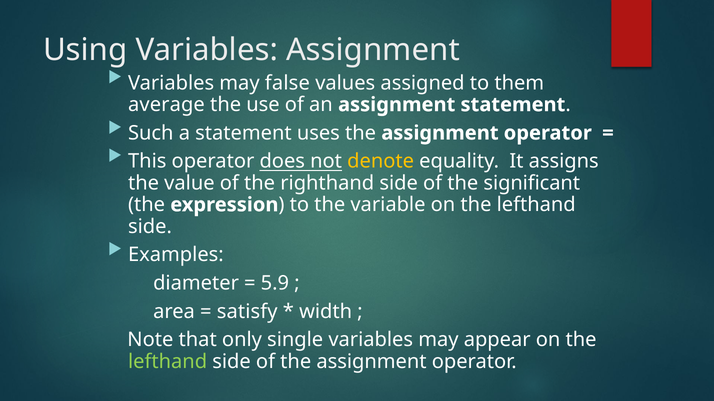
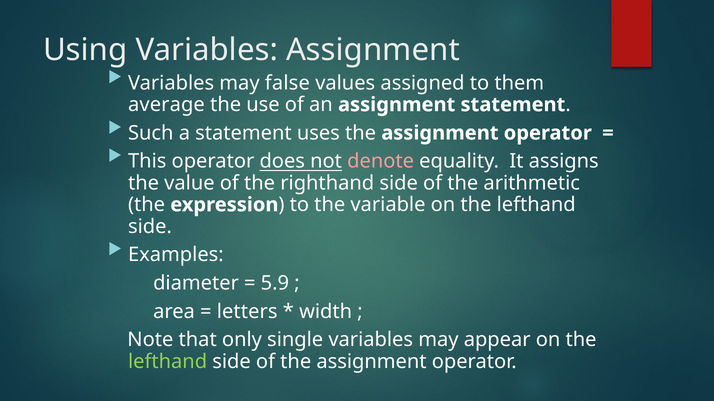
denote colour: yellow -> pink
significant: significant -> arithmetic
satisfy: satisfy -> letters
